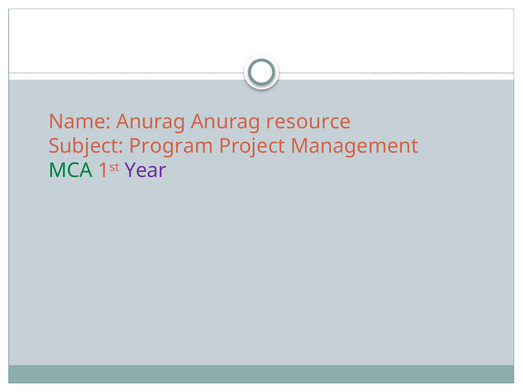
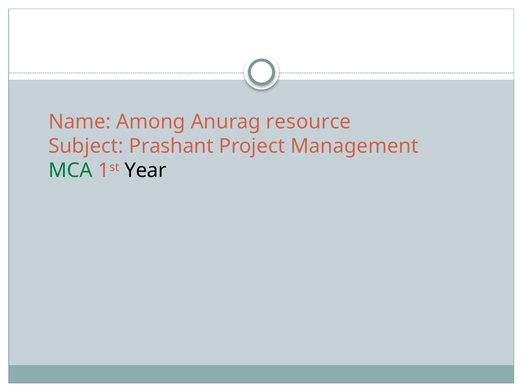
Name Anurag: Anurag -> Among
Program: Program -> Prashant
Year colour: purple -> black
